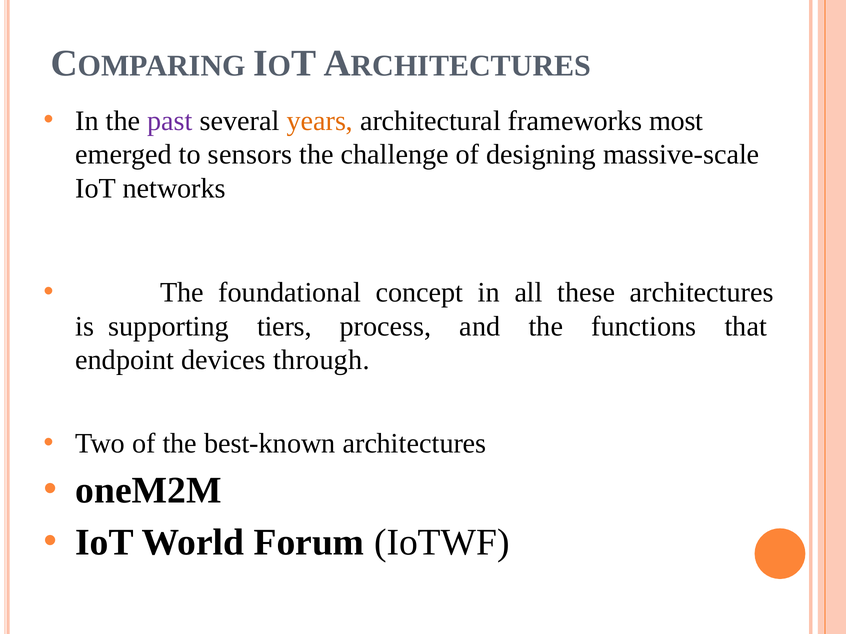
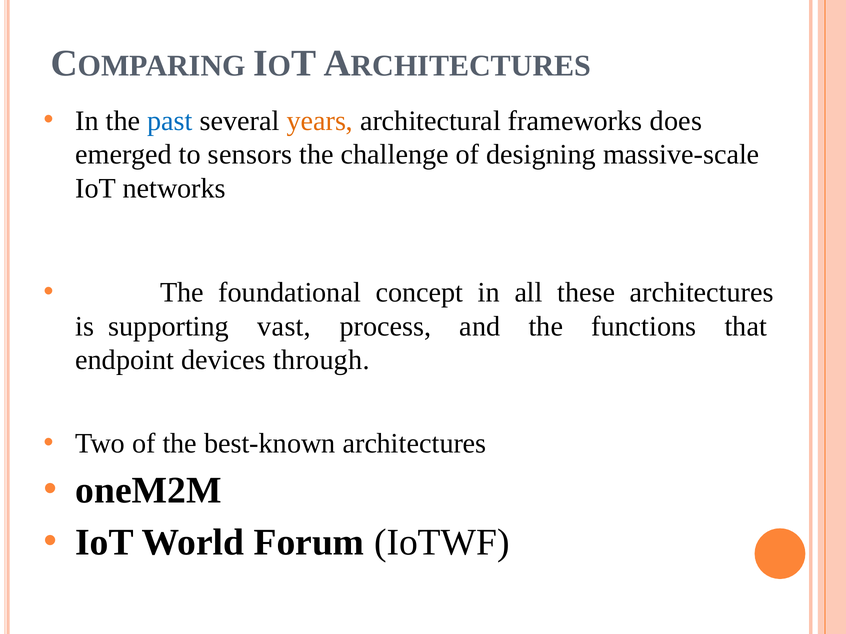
past colour: purple -> blue
most: most -> does
tiers: tiers -> vast
